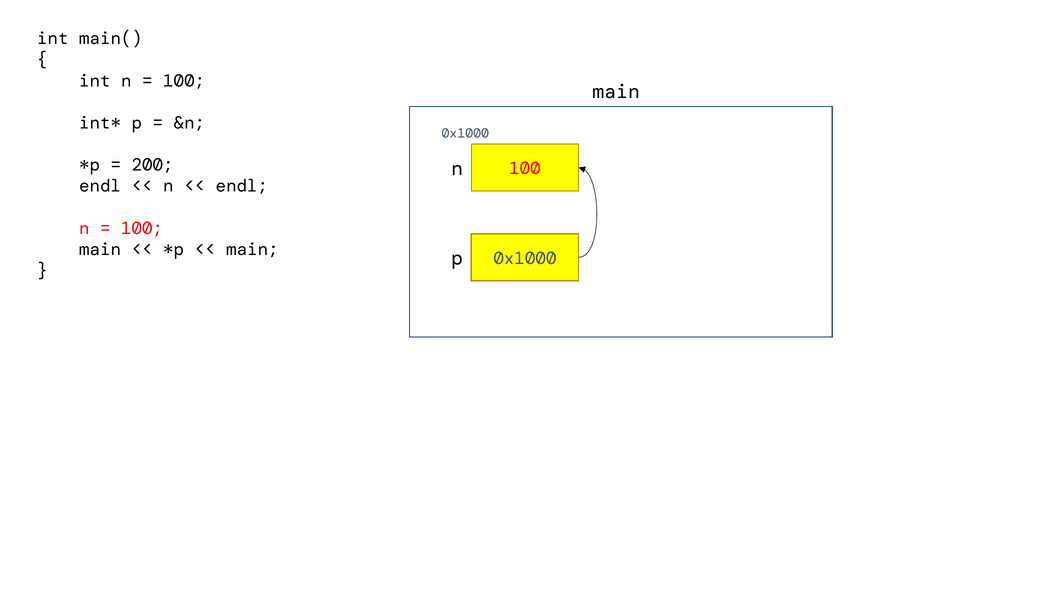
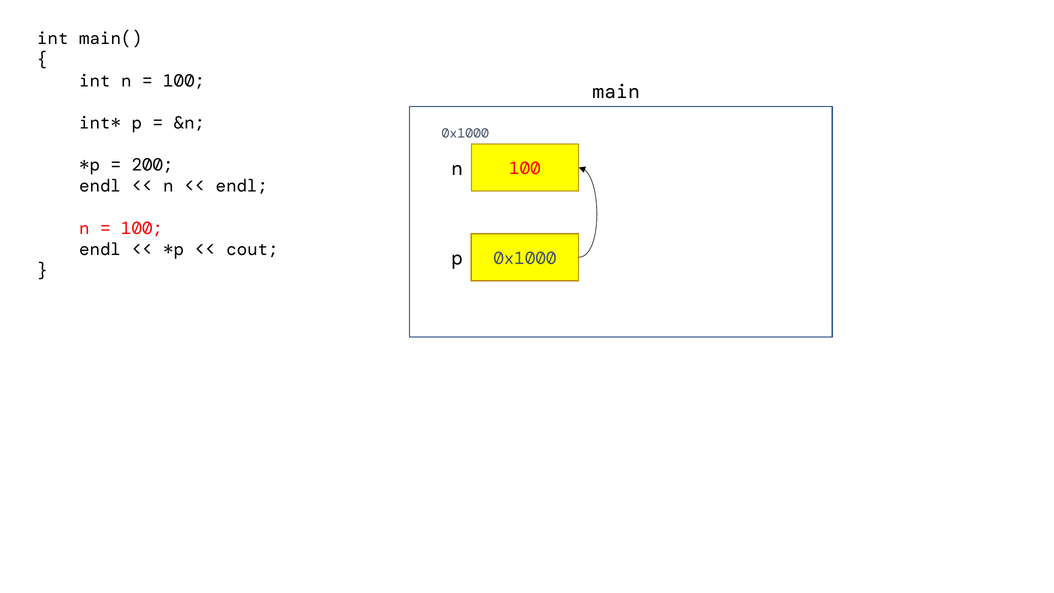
main at (100, 249): main -> endl
main at (252, 249): main -> cout
